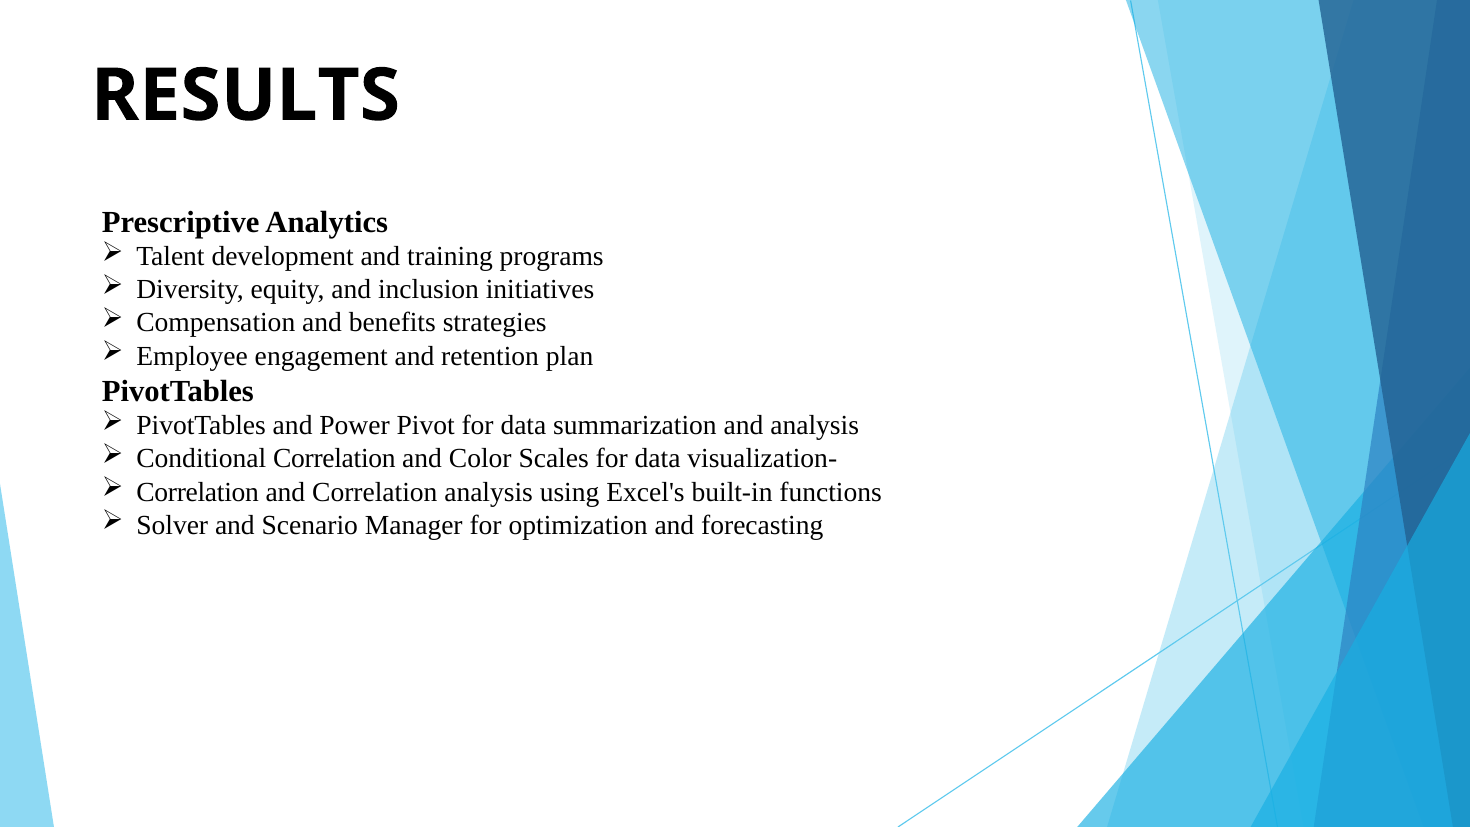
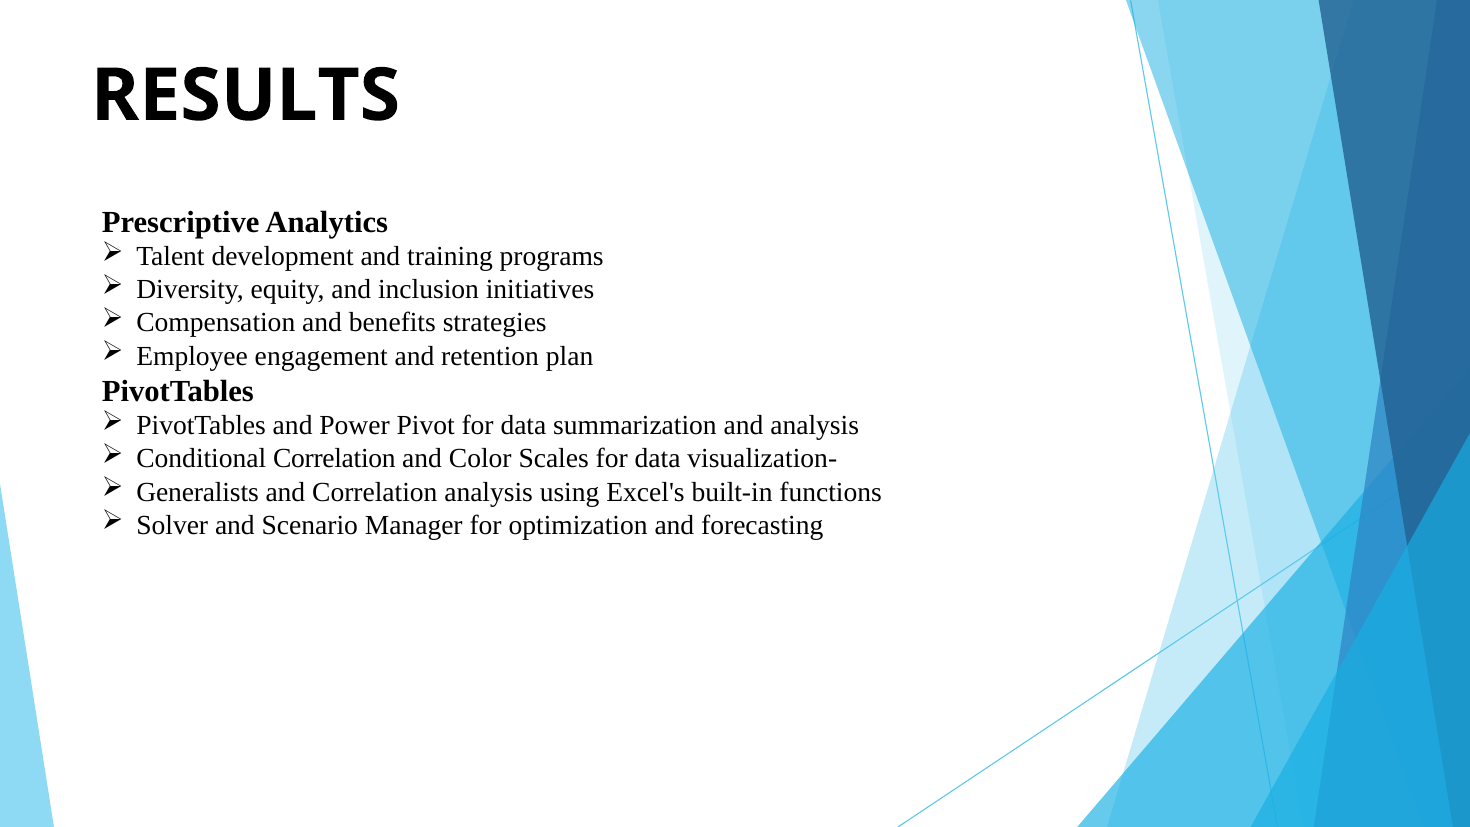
Correlation at (198, 492): Correlation -> Generalists
